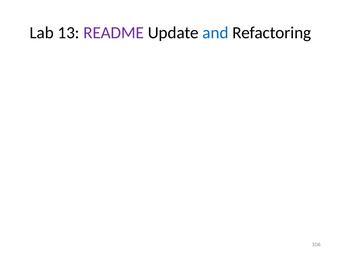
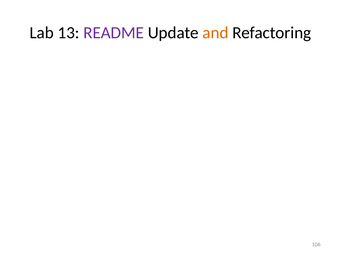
and colour: blue -> orange
